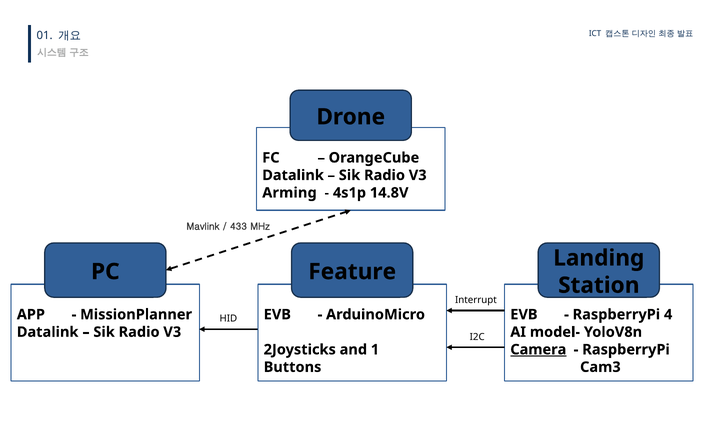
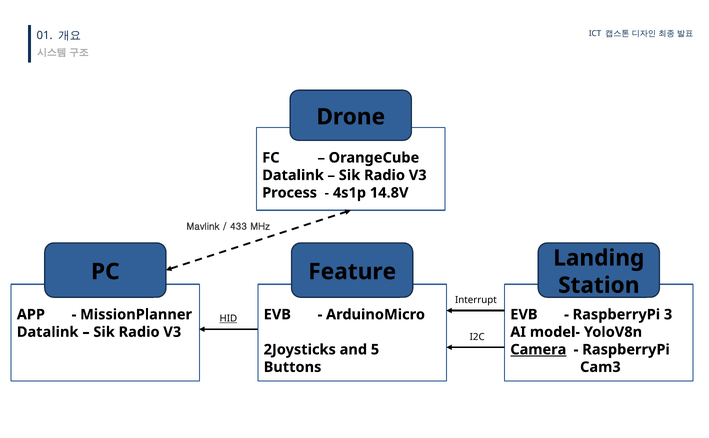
Arming: Arming -> Process
4: 4 -> 3
HID underline: none -> present
1: 1 -> 5
